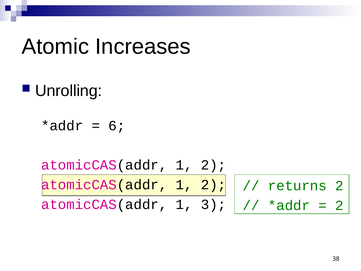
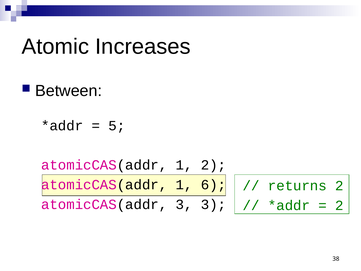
Unrolling: Unrolling -> Between
6: 6 -> 5
2 at (214, 185): 2 -> 6
1 at (184, 204): 1 -> 3
